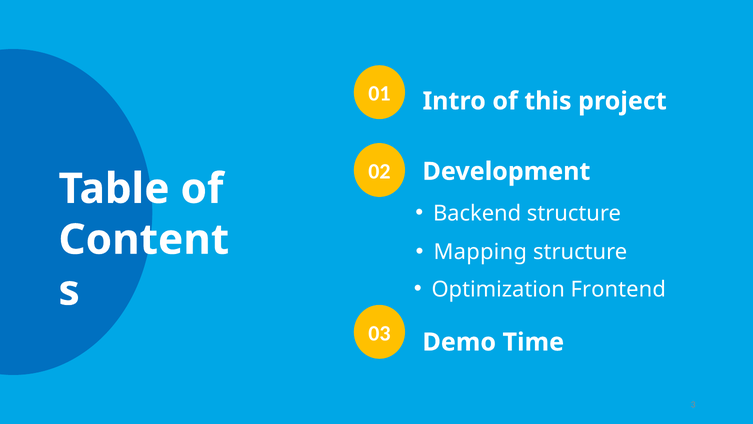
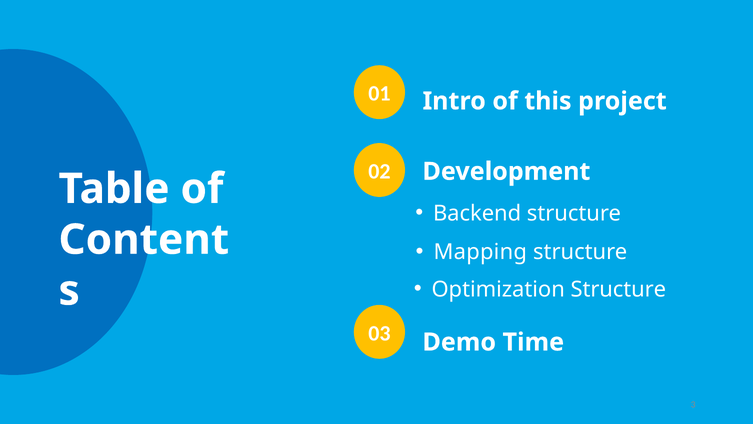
Optimization Frontend: Frontend -> Structure
